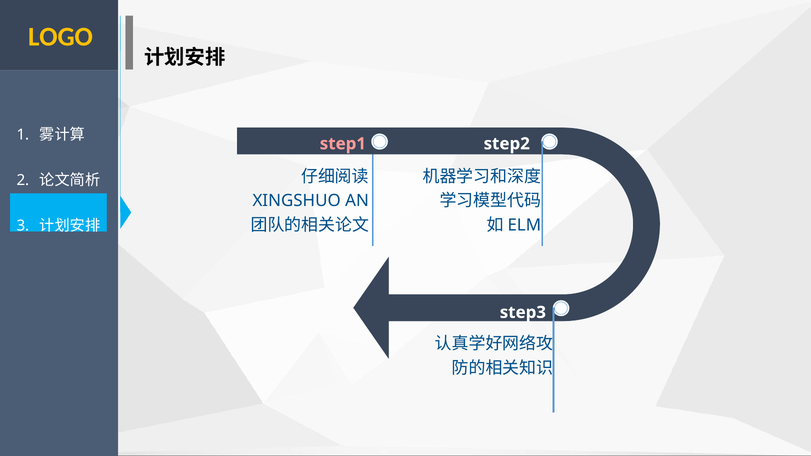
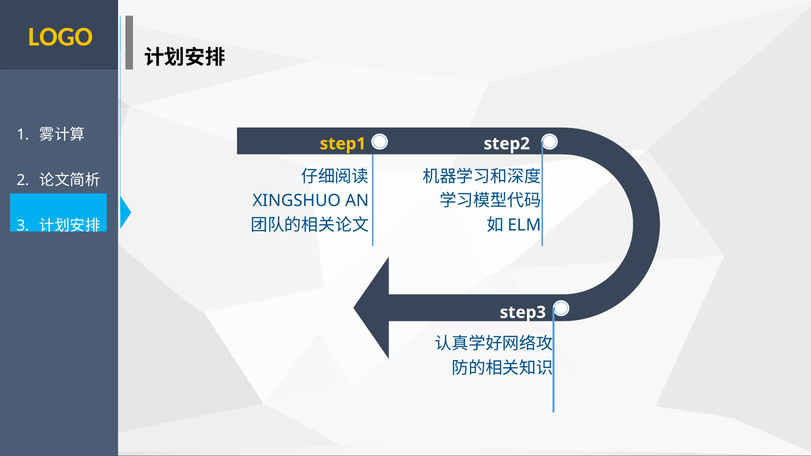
step1 colour: pink -> yellow
